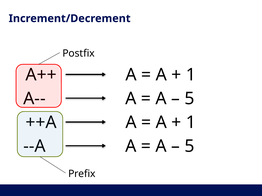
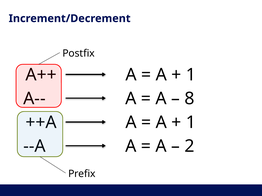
5 at (189, 99): 5 -> 8
5 at (189, 146): 5 -> 2
